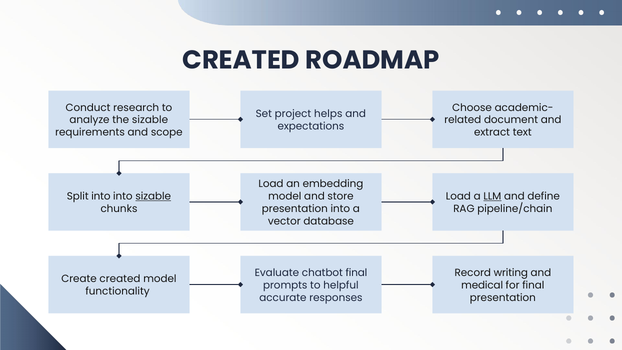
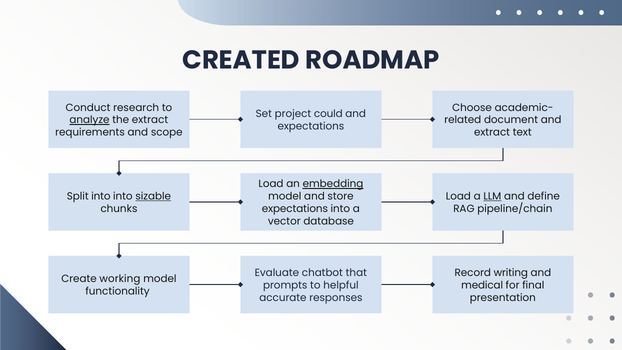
helps: helps -> could
analyze underline: none -> present
the sizable: sizable -> extract
embedding underline: none -> present
presentation at (295, 209): presentation -> expectations
chatbot final: final -> that
Create created: created -> working
